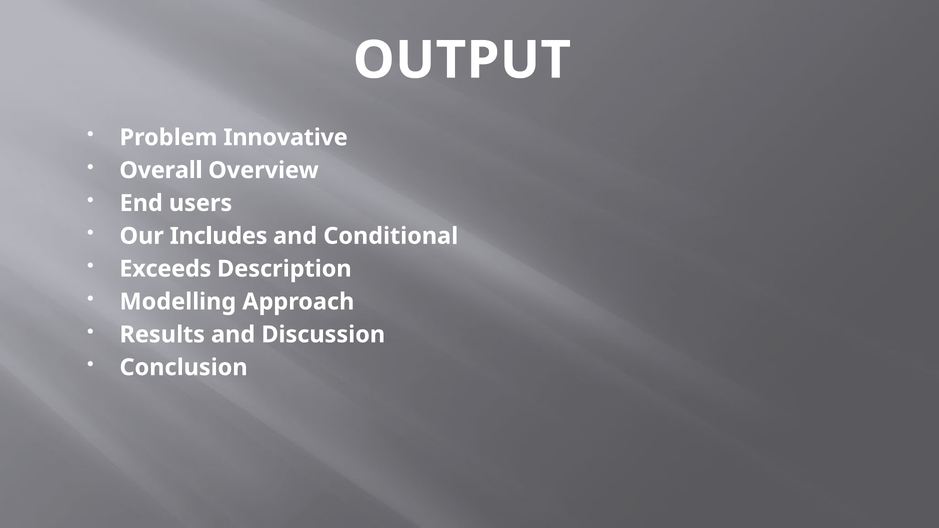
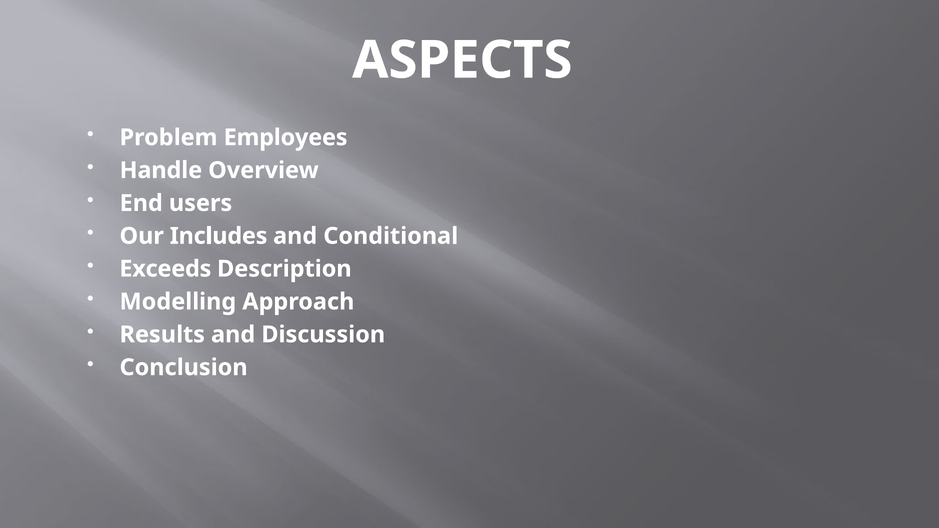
OUTPUT: OUTPUT -> ASPECTS
Innovative: Innovative -> Employees
Overall: Overall -> Handle
